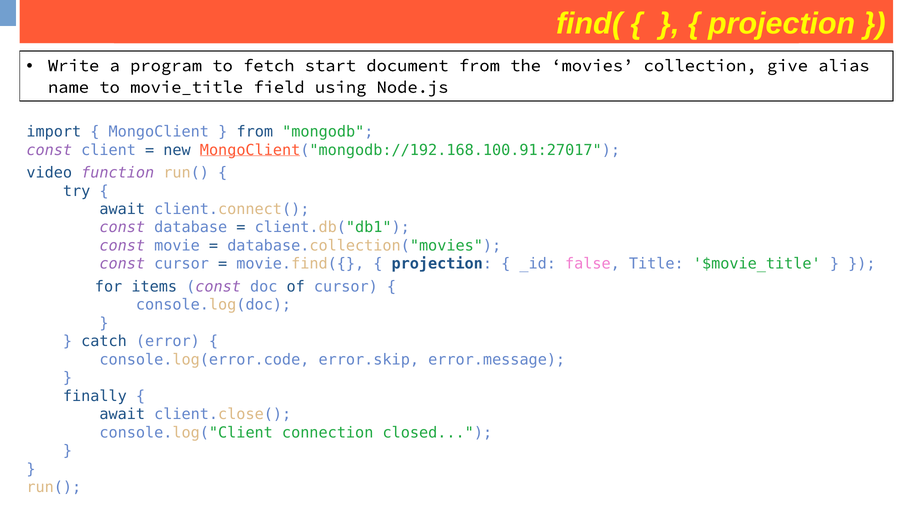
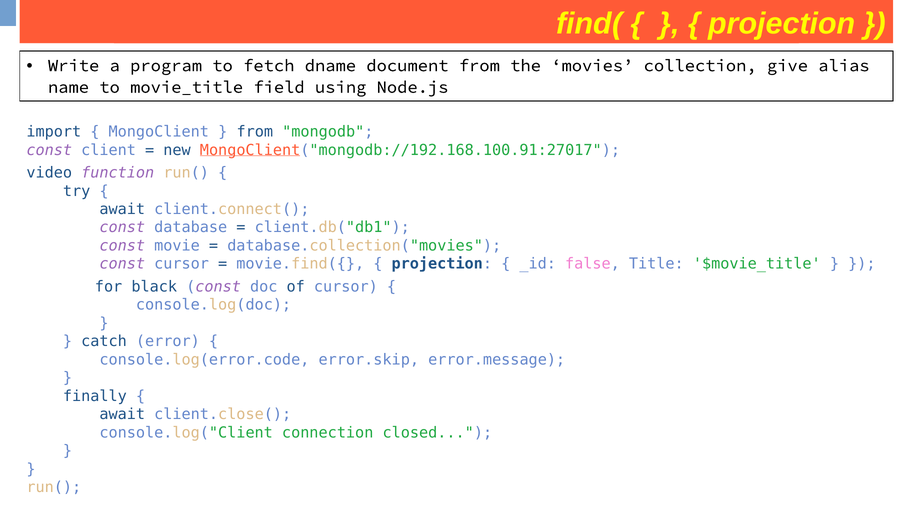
start: start -> dname
items: items -> black
